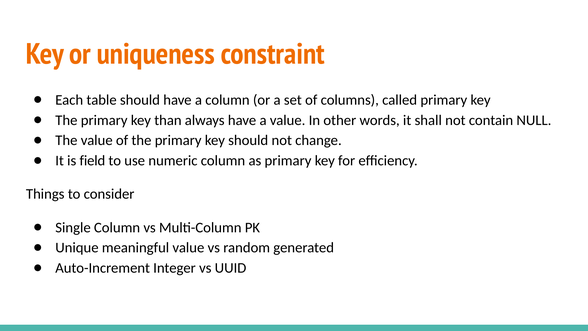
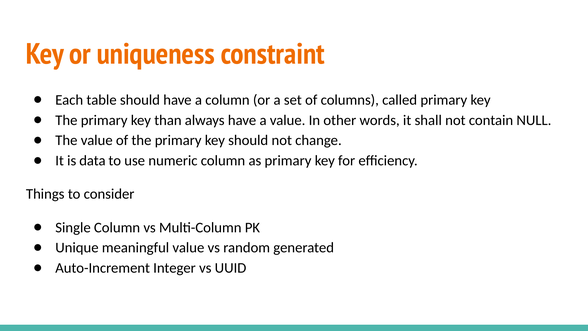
field: field -> data
